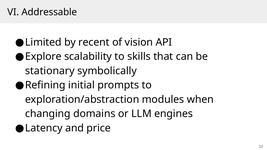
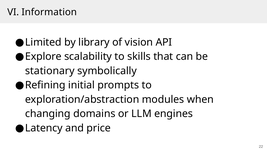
Addressable: Addressable -> Information
recent: recent -> library
